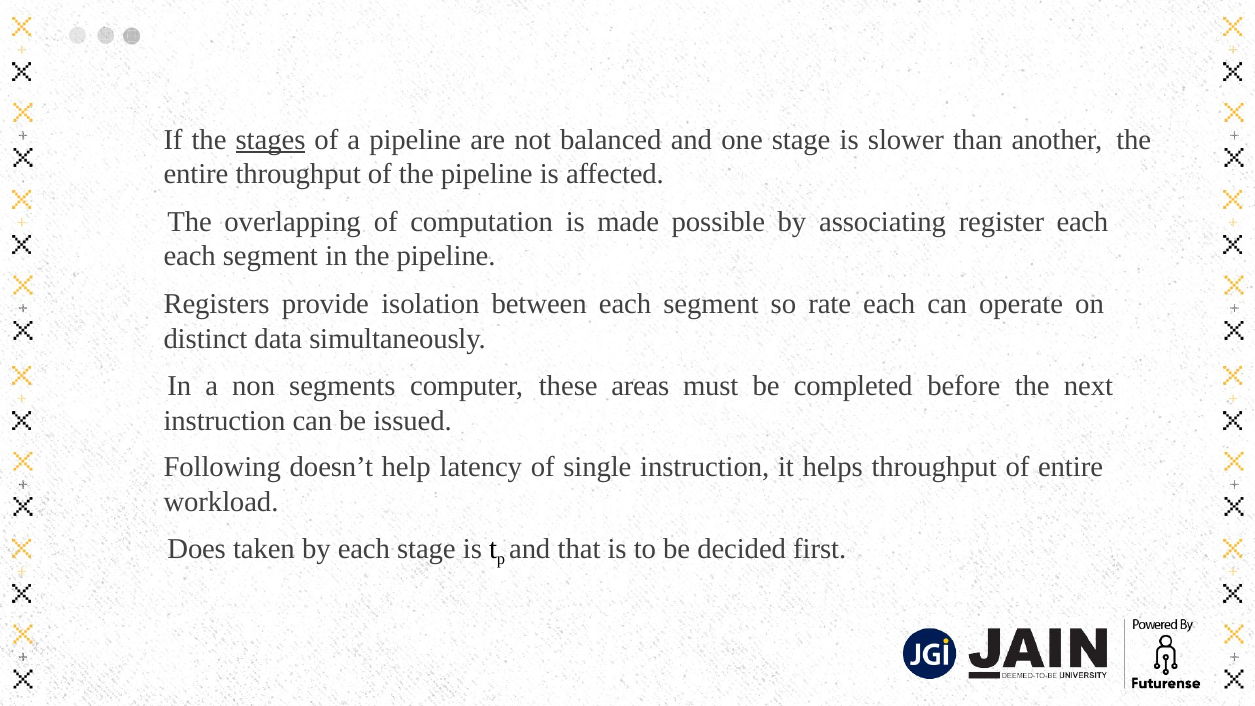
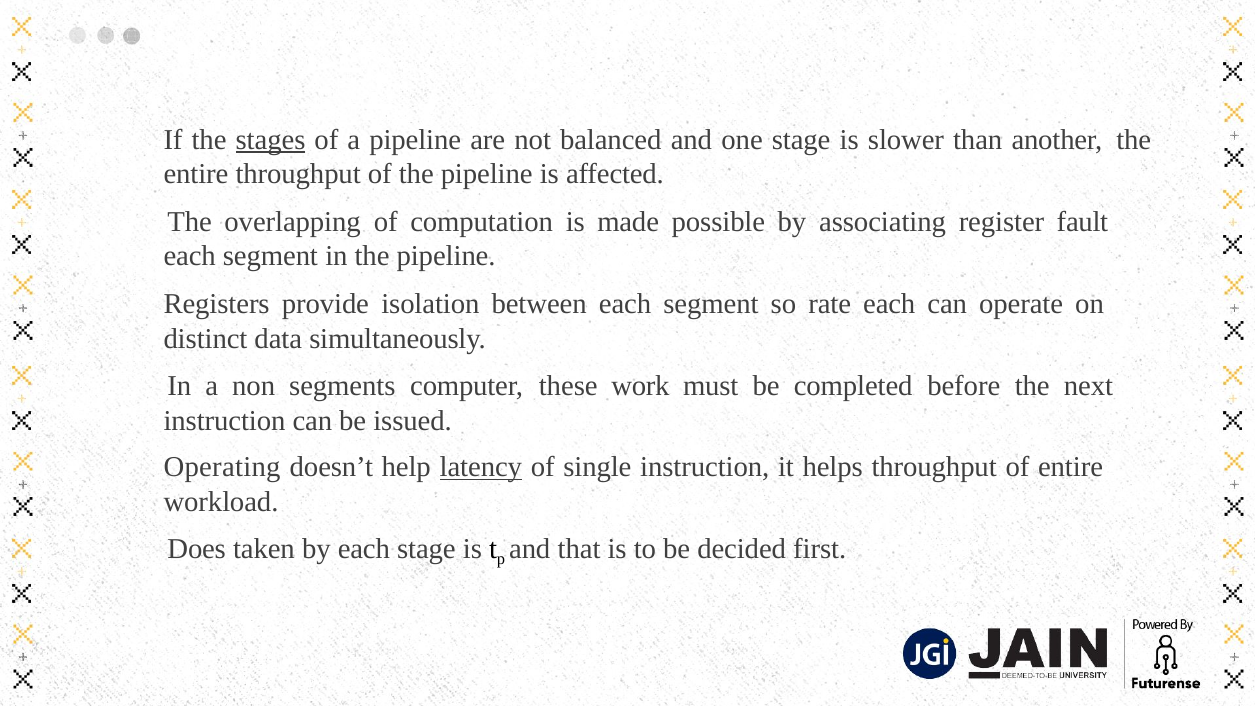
register each: each -> fault
areas: areas -> work
Following: Following -> Operating
latency underline: none -> present
